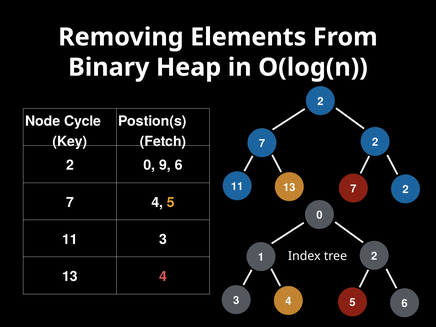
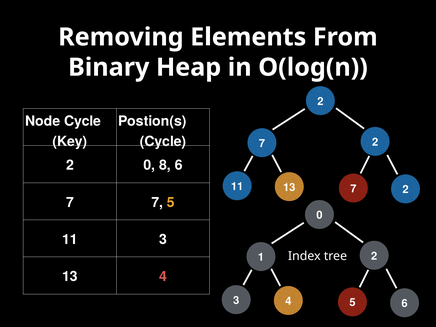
Fetch at (163, 141): Fetch -> Cycle
9: 9 -> 8
7 4: 4 -> 7
